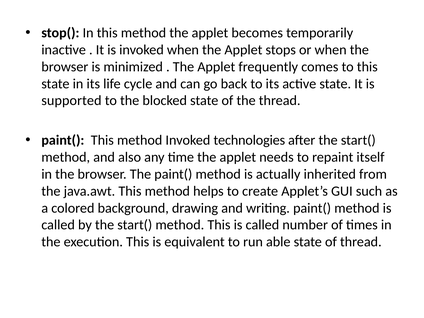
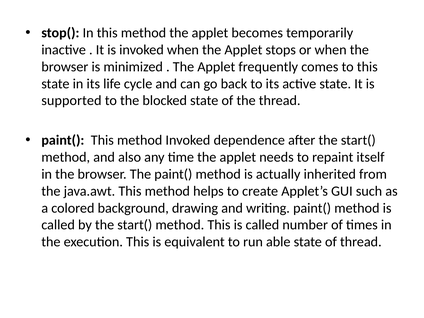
technologies: technologies -> dependence
